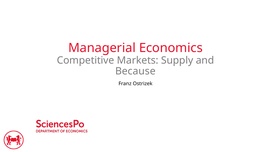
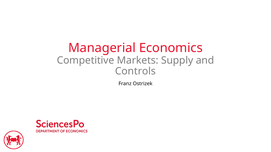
Because: Because -> Controls
